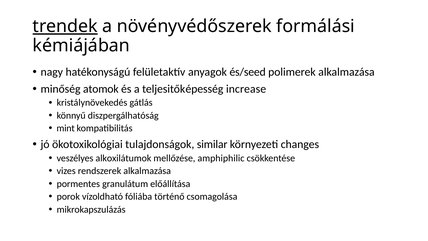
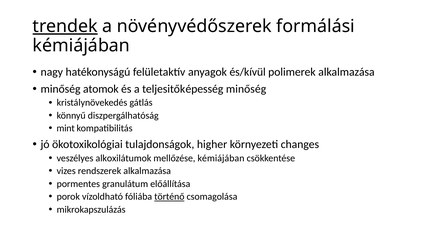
és/seed: és/seed -> és/kívül
teljesitőképesség increase: increase -> minőség
similar: similar -> higher
mellőzése amphiphilic: amphiphilic -> kémiájában
történő underline: none -> present
